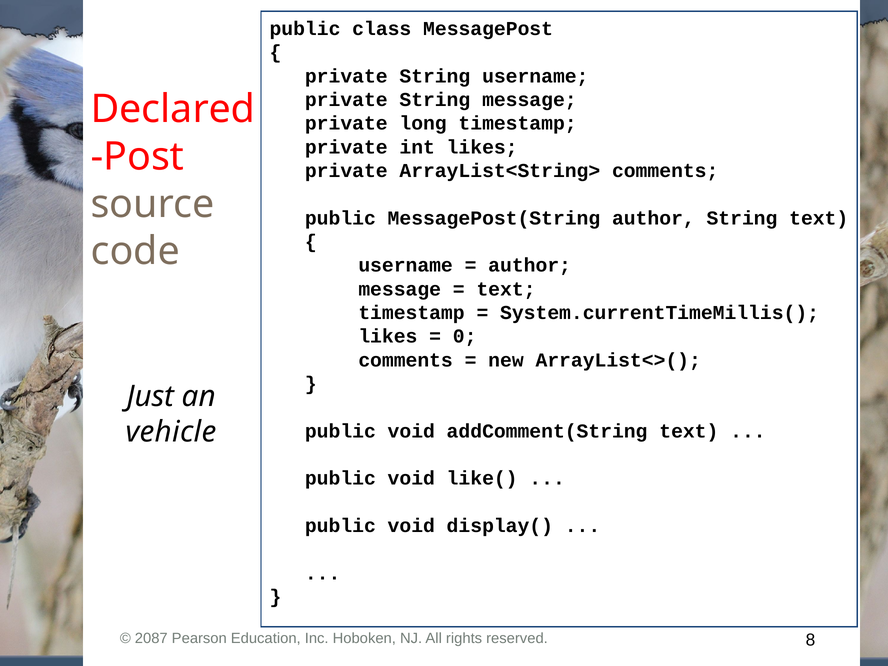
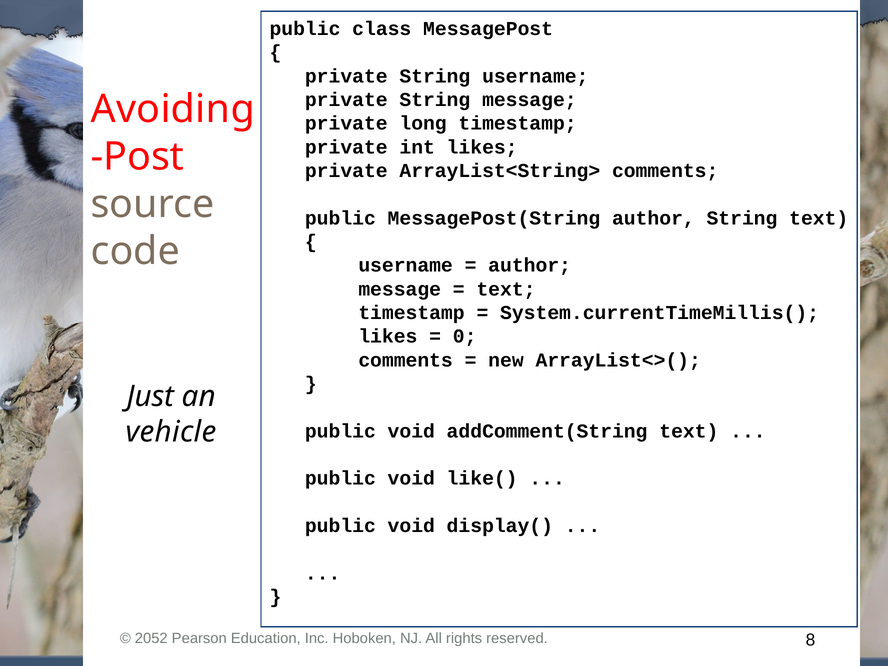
Declared: Declared -> Avoiding
2087: 2087 -> 2052
